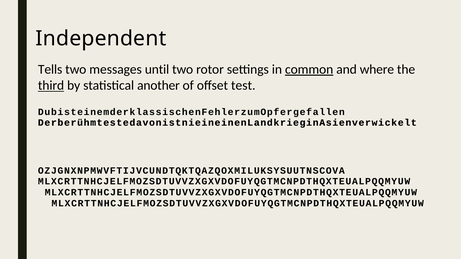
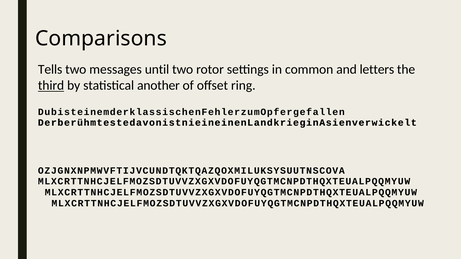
Independent: Independent -> Comparisons
common underline: present -> none
where: where -> letters
test: test -> ring
